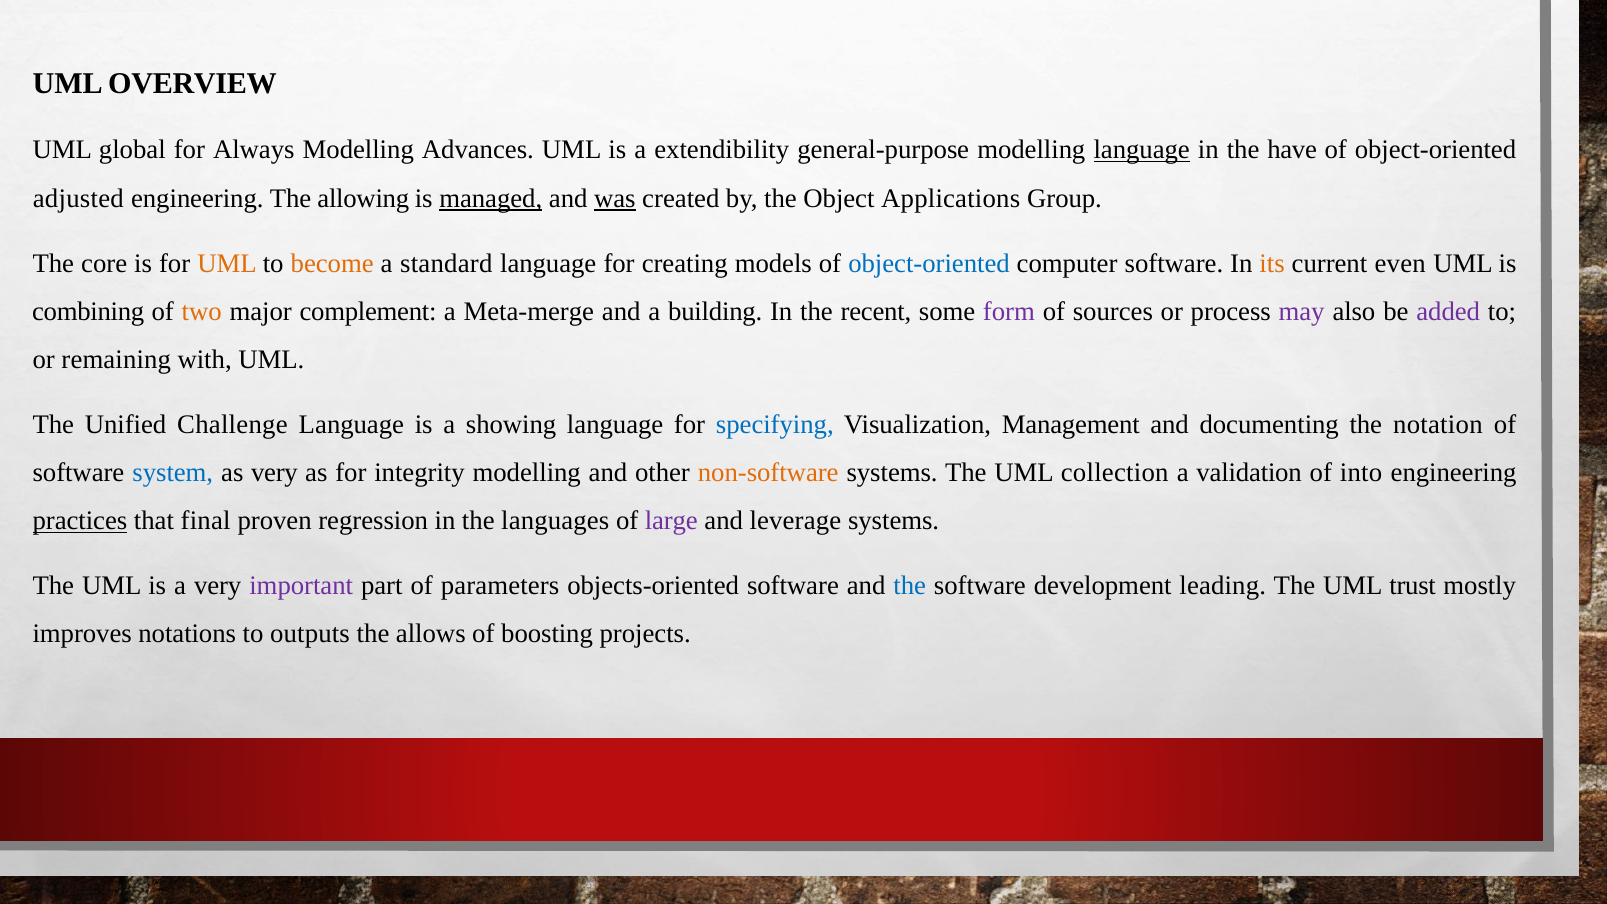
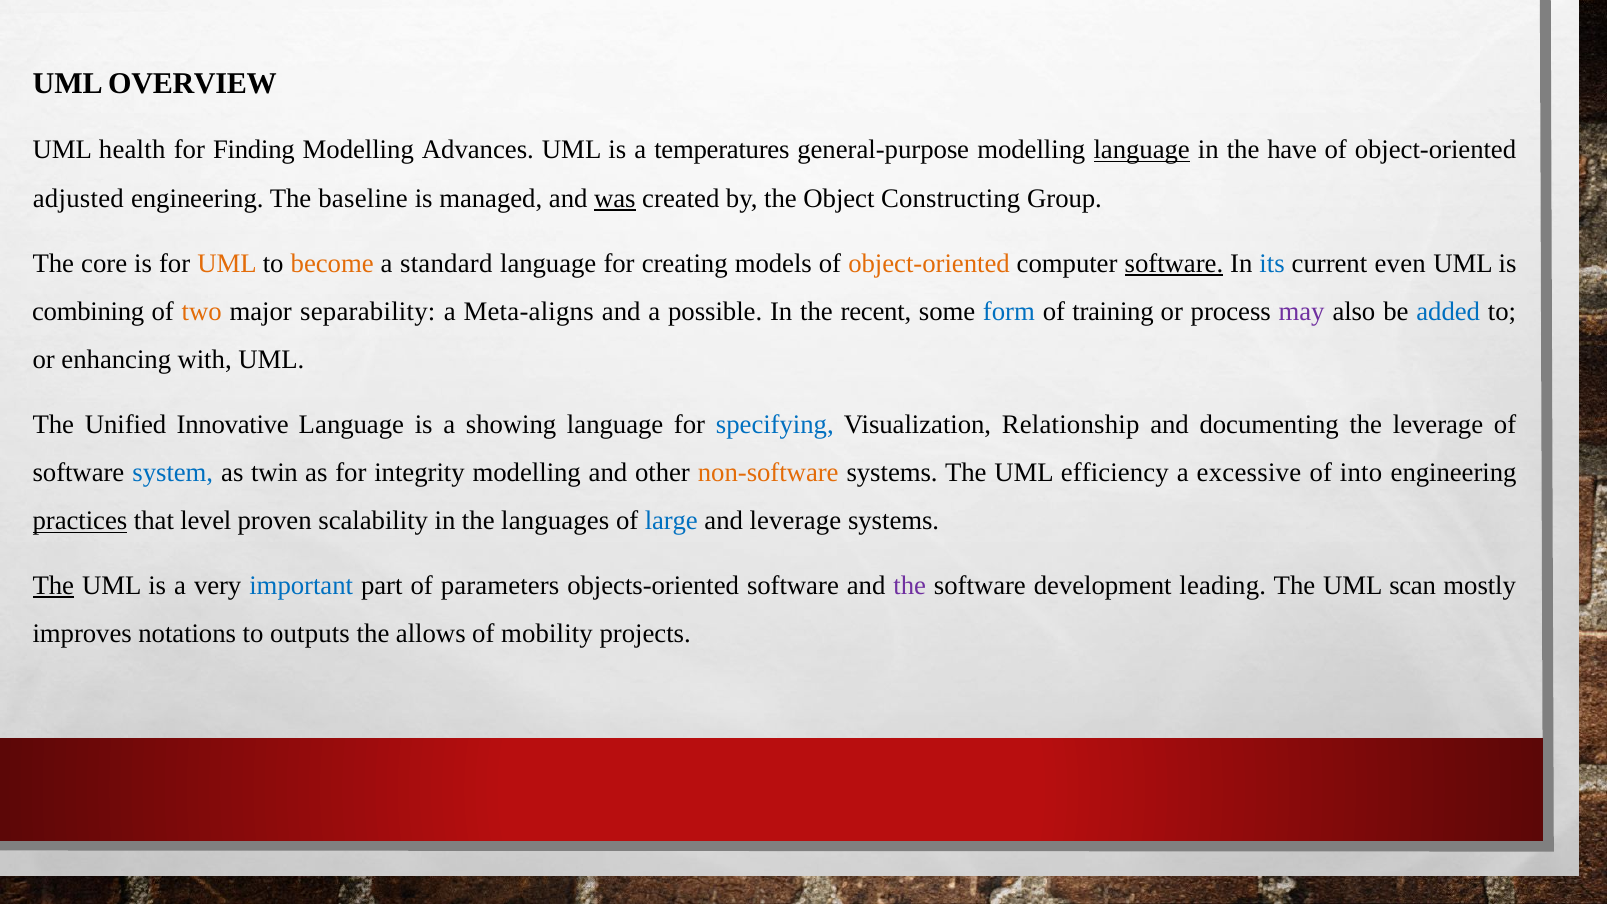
global: global -> health
Always: Always -> Finding
extendibility: extendibility -> temperatures
allowing: allowing -> baseline
managed underline: present -> none
Applications: Applications -> Constructing
object-oriented at (929, 263) colour: blue -> orange
software at (1174, 263) underline: none -> present
its colour: orange -> blue
complement: complement -> separability
Meta-merge: Meta-merge -> Meta-aligns
building: building -> possible
form colour: purple -> blue
sources: sources -> training
added colour: purple -> blue
remaining: remaining -> enhancing
Challenge: Challenge -> Innovative
Management: Management -> Relationship
the notation: notation -> leverage
as very: very -> twin
collection: collection -> efficiency
validation: validation -> excessive
final: final -> level
regression: regression -> scalability
large colour: purple -> blue
The at (53, 586) underline: none -> present
important colour: purple -> blue
the at (910, 586) colour: blue -> purple
trust: trust -> scan
boosting: boosting -> mobility
